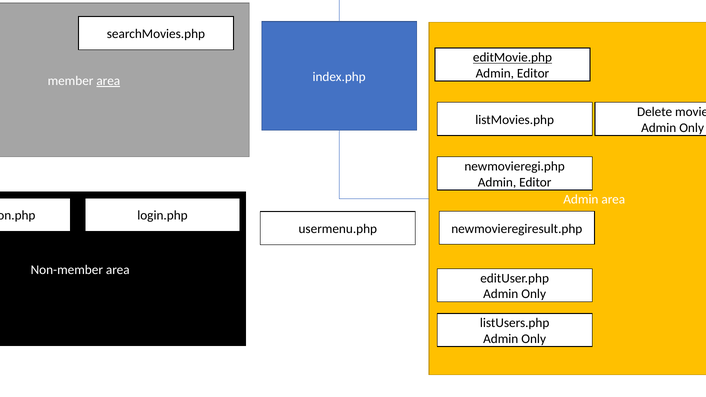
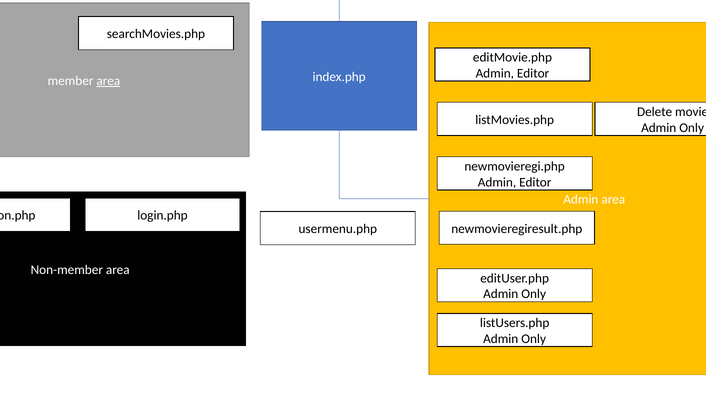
editMovie.php underline: present -> none
